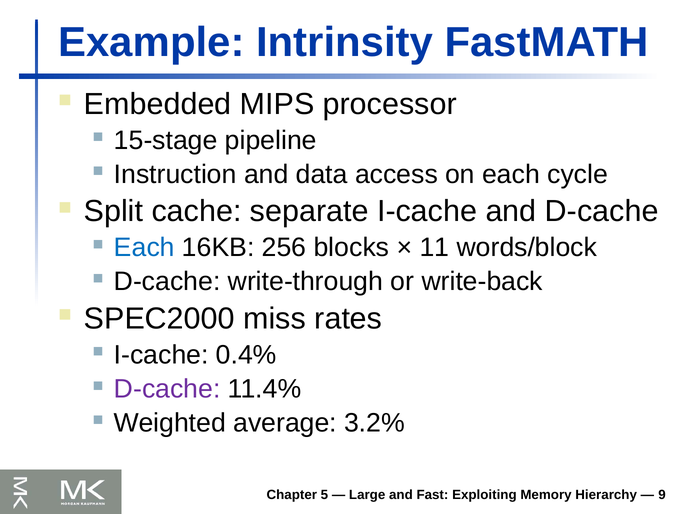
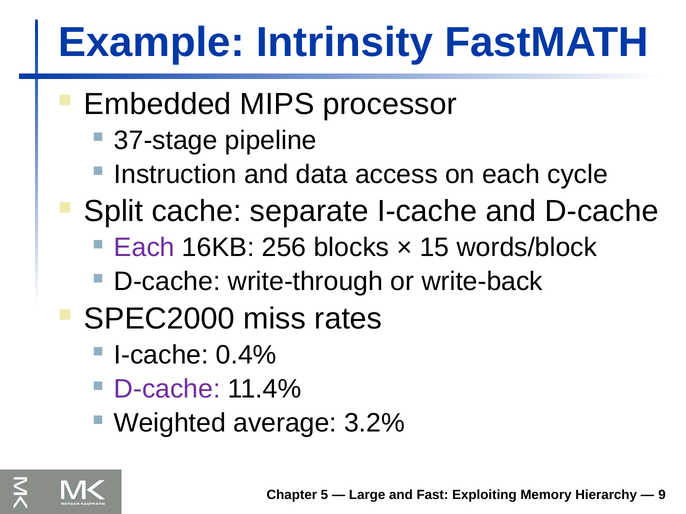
15-stage: 15-stage -> 37-stage
Each at (144, 248) colour: blue -> purple
11: 11 -> 15
